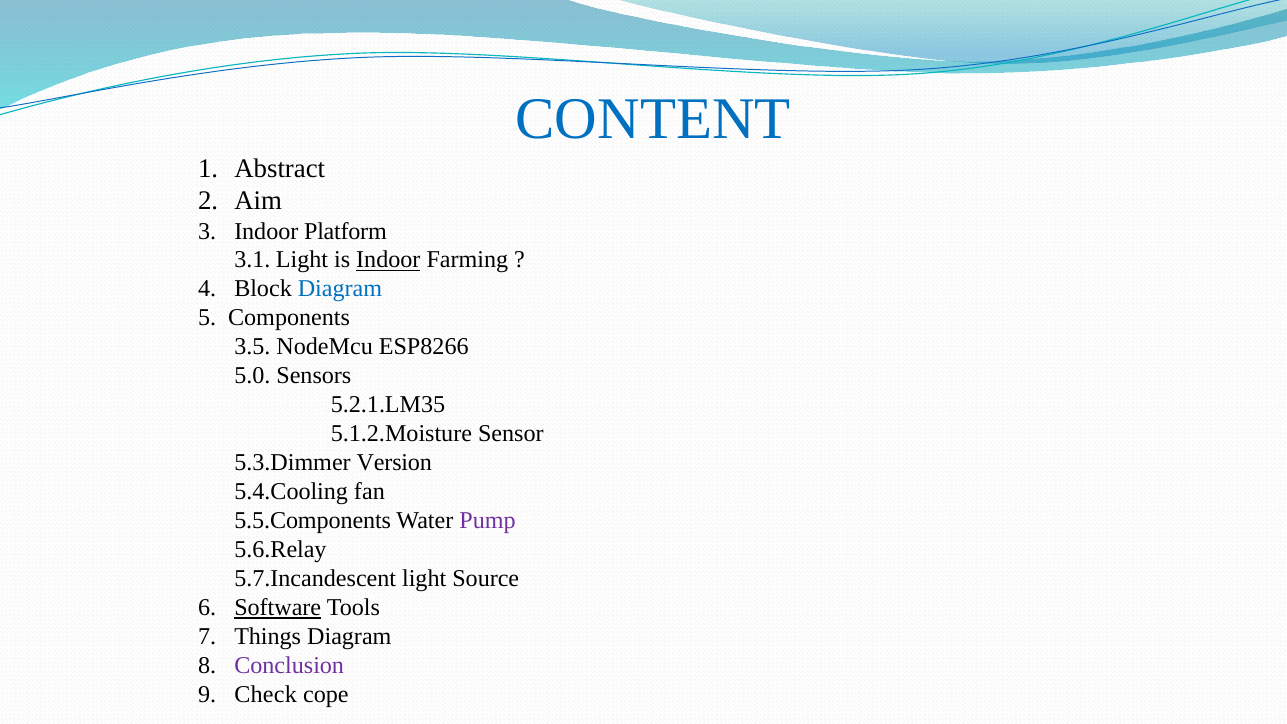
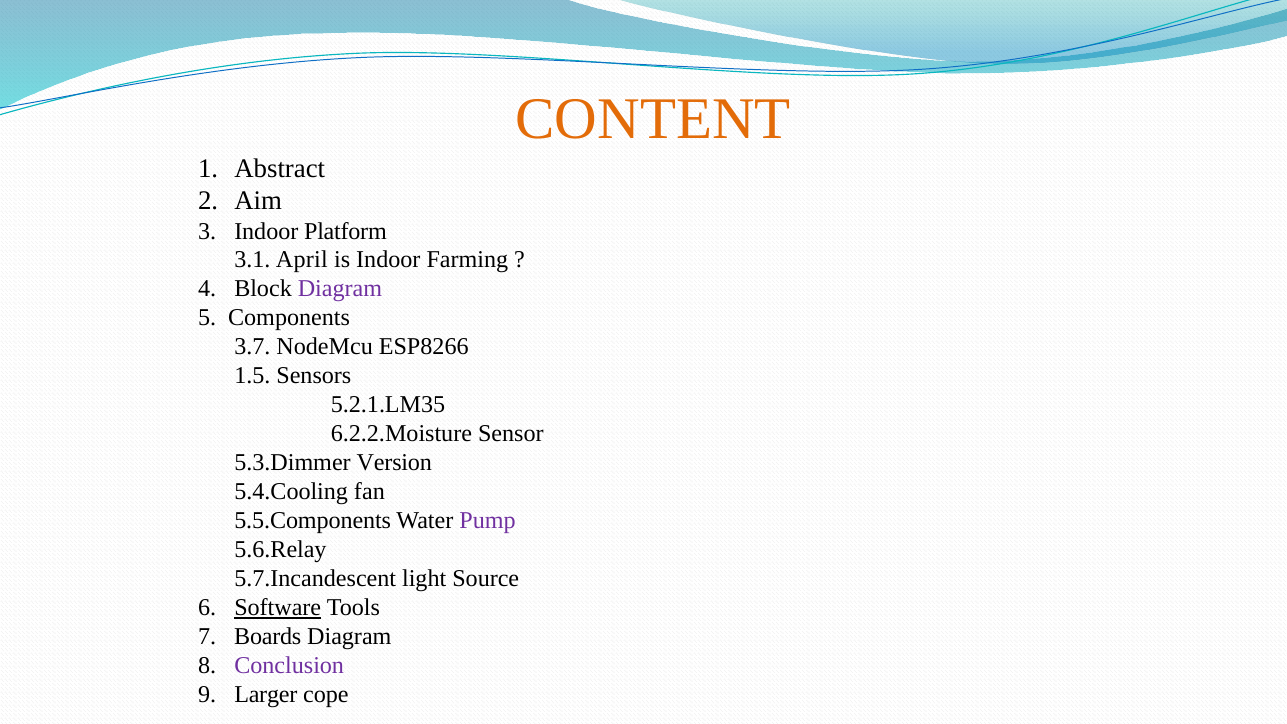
CONTENT colour: blue -> orange
3.1 Light: Light -> April
Indoor at (388, 260) underline: present -> none
Diagram at (340, 289) colour: blue -> purple
3.5: 3.5 -> 3.7
5.0: 5.0 -> 1.5
5.1.2.Moisture: 5.1.2.Moisture -> 6.2.2.Moisture
Things: Things -> Boards
Check: Check -> Larger
